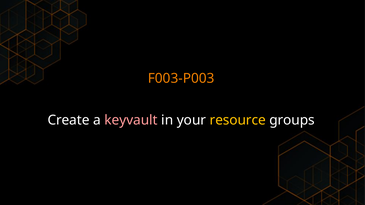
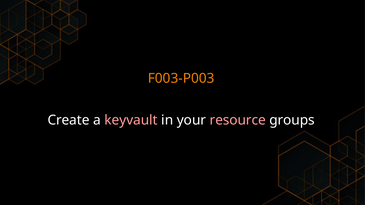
resource colour: yellow -> pink
